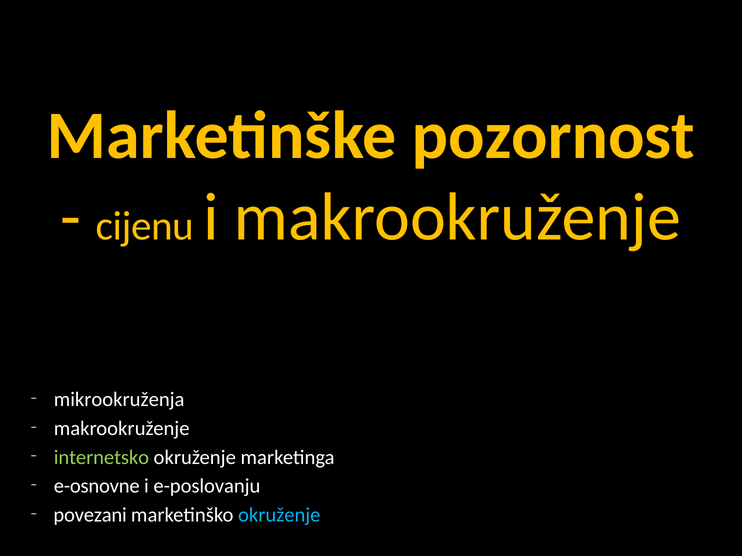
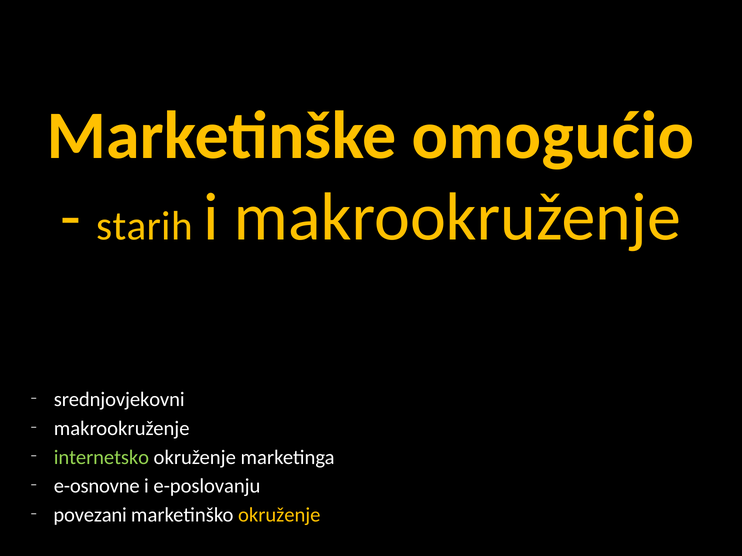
pozornost: pozornost -> omogućio
cijenu: cijenu -> starih
mikrookruženja: mikrookruženja -> srednjovjekovni
okruženje at (279, 515) colour: light blue -> yellow
